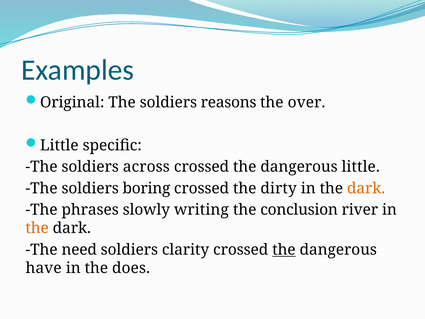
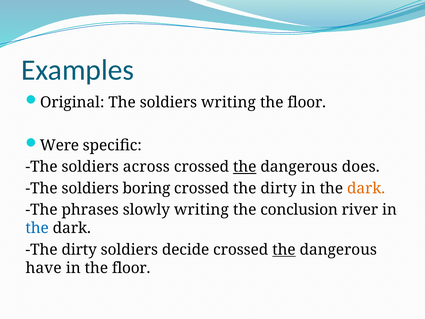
soldiers reasons: reasons -> writing
over at (307, 102): over -> floor
Little at (59, 145): Little -> Were
the at (245, 167) underline: none -> present
dangerous little: little -> does
the at (37, 228) colour: orange -> blue
need at (79, 250): need -> dirty
clarity: clarity -> decide
in the does: does -> floor
